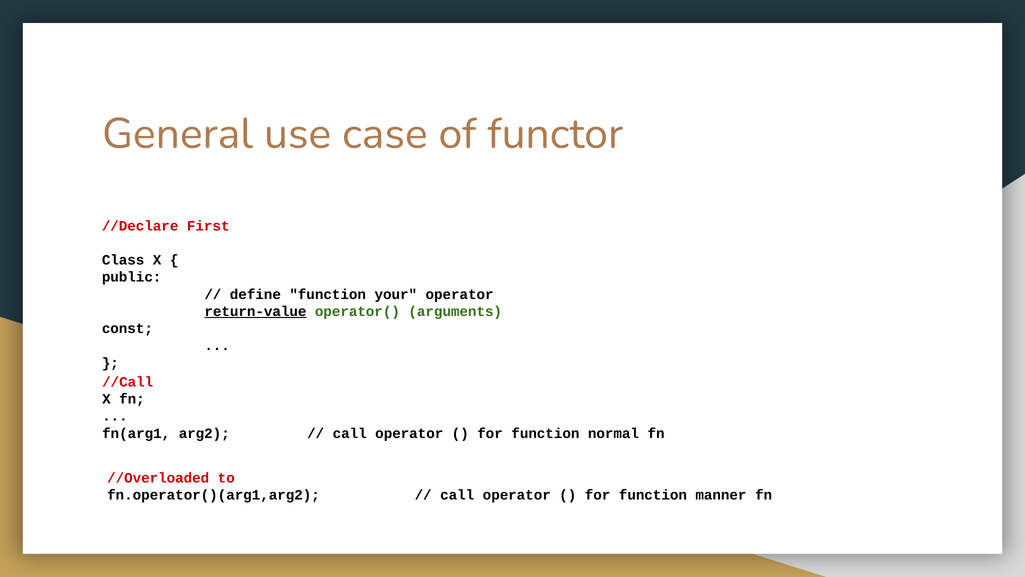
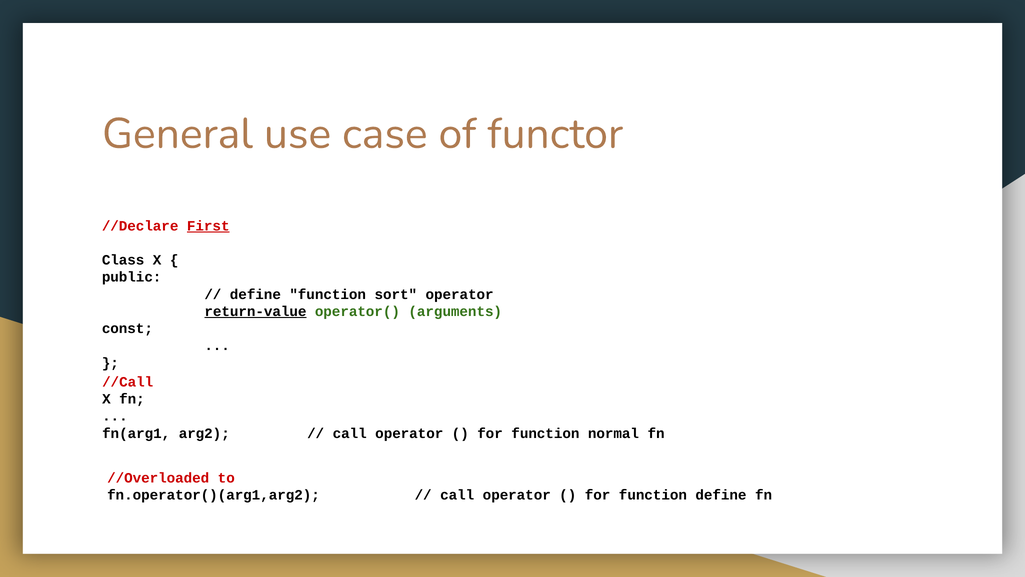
First underline: none -> present
your: your -> sort
function manner: manner -> define
